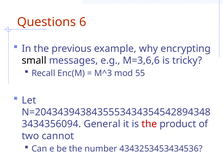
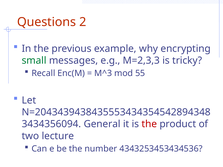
6: 6 -> 2
small colour: black -> green
M=3,6,6: M=3,6,6 -> M=2,3,3
cannot: cannot -> lecture
